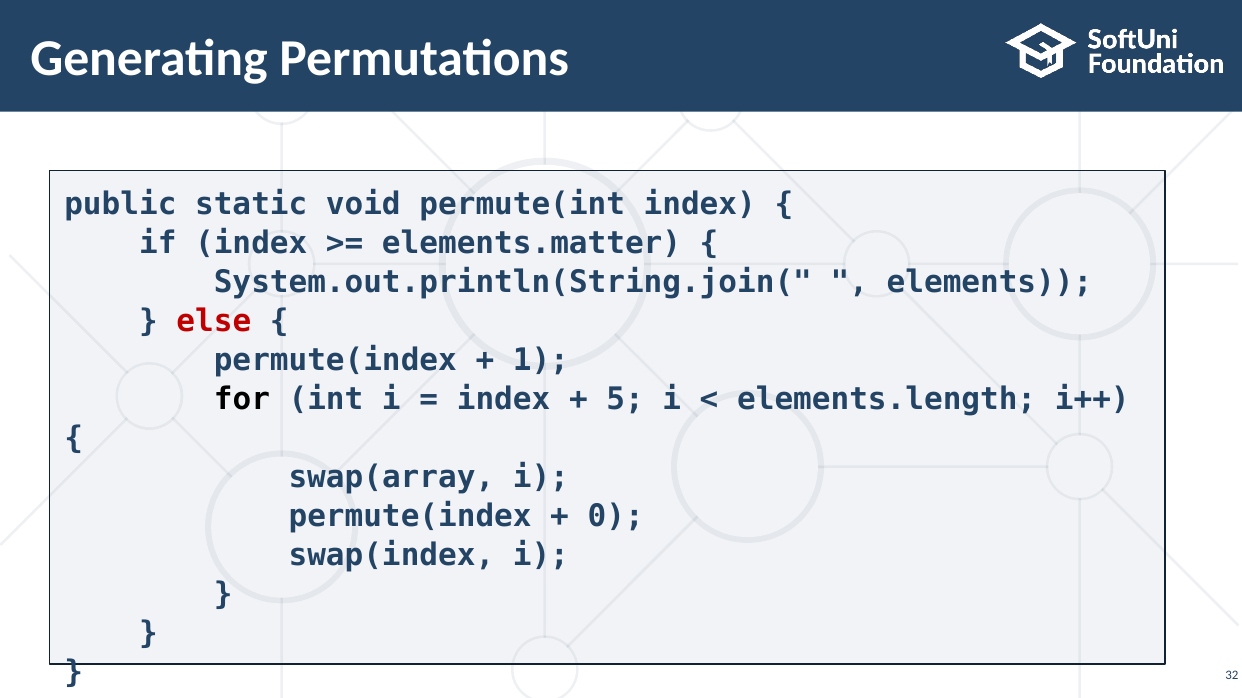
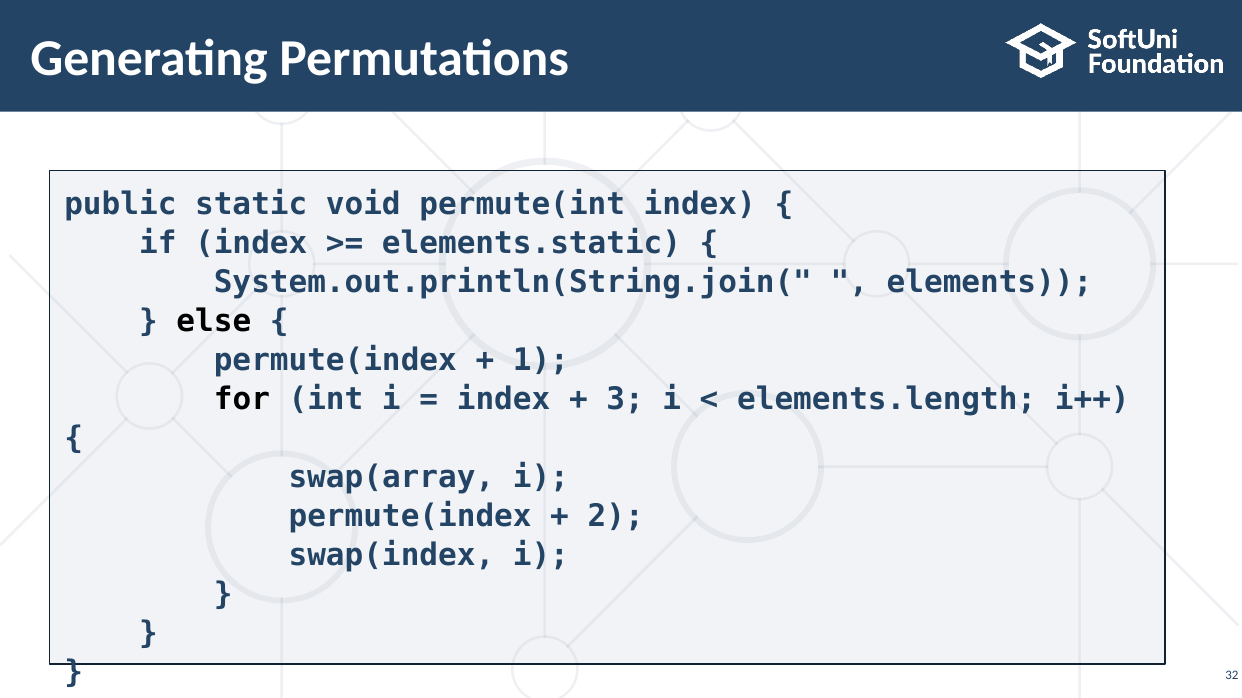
elements.matter: elements.matter -> elements.static
else colour: red -> black
5: 5 -> 3
0: 0 -> 2
